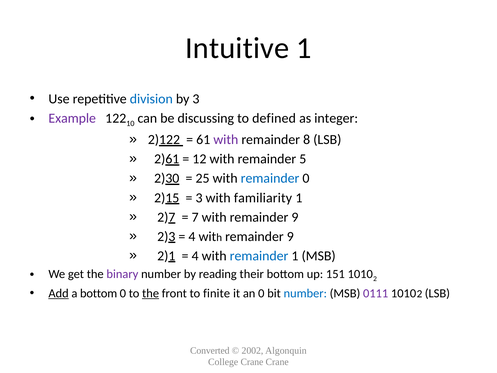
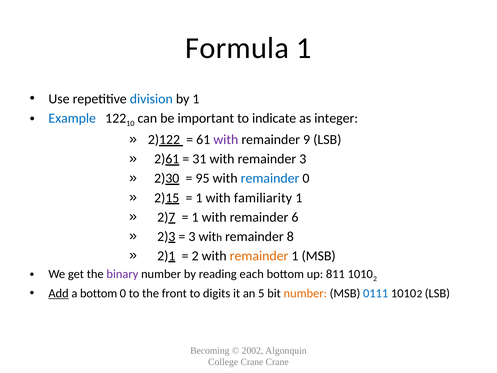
Intuitive: Intuitive -> Formula
by 3: 3 -> 1
Example colour: purple -> blue
discussing: discussing -> important
defined: defined -> indicate
8: 8 -> 9
12: 12 -> 31
remainder 5: 5 -> 3
25: 25 -> 95
3 at (199, 198): 3 -> 1
7 at (195, 217): 7 -> 1
with remainder 9: 9 -> 6
4 at (192, 236): 4 -> 3
9 at (290, 236): 9 -> 8
4 at (195, 256): 4 -> 2
remainder at (259, 256) colour: blue -> orange
their: their -> each
151: 151 -> 811
the at (151, 293) underline: present -> none
finite: finite -> digits
an 0: 0 -> 5
number at (305, 293) colour: blue -> orange
0111 colour: purple -> blue
Converted: Converted -> Becoming
